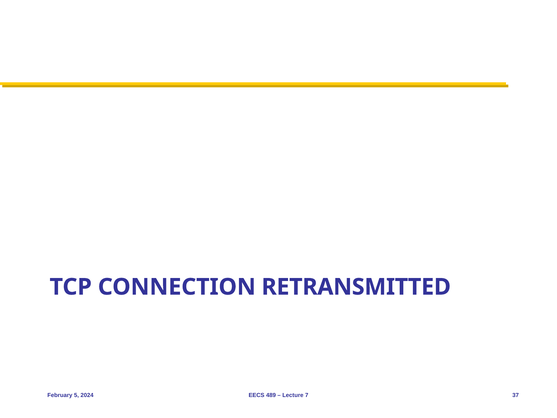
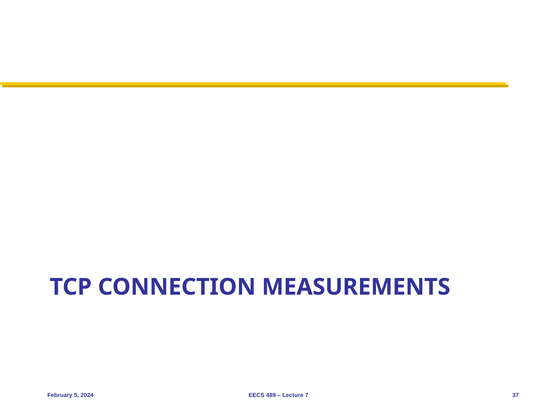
RETRANSMITTED: RETRANSMITTED -> MEASUREMENTS
